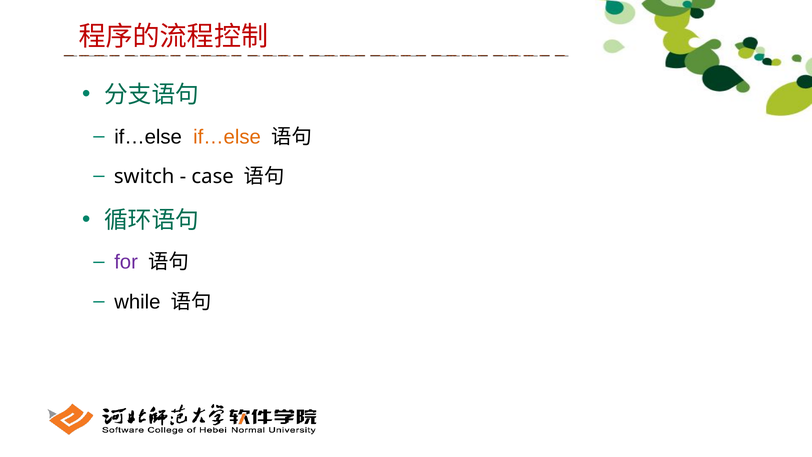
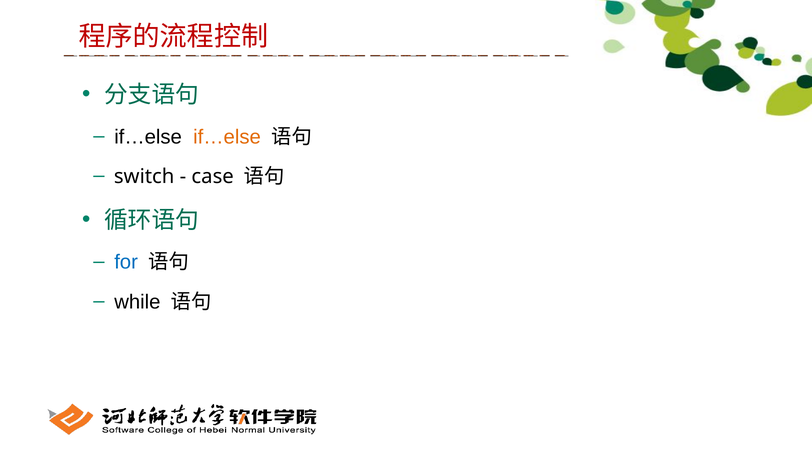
for colour: purple -> blue
